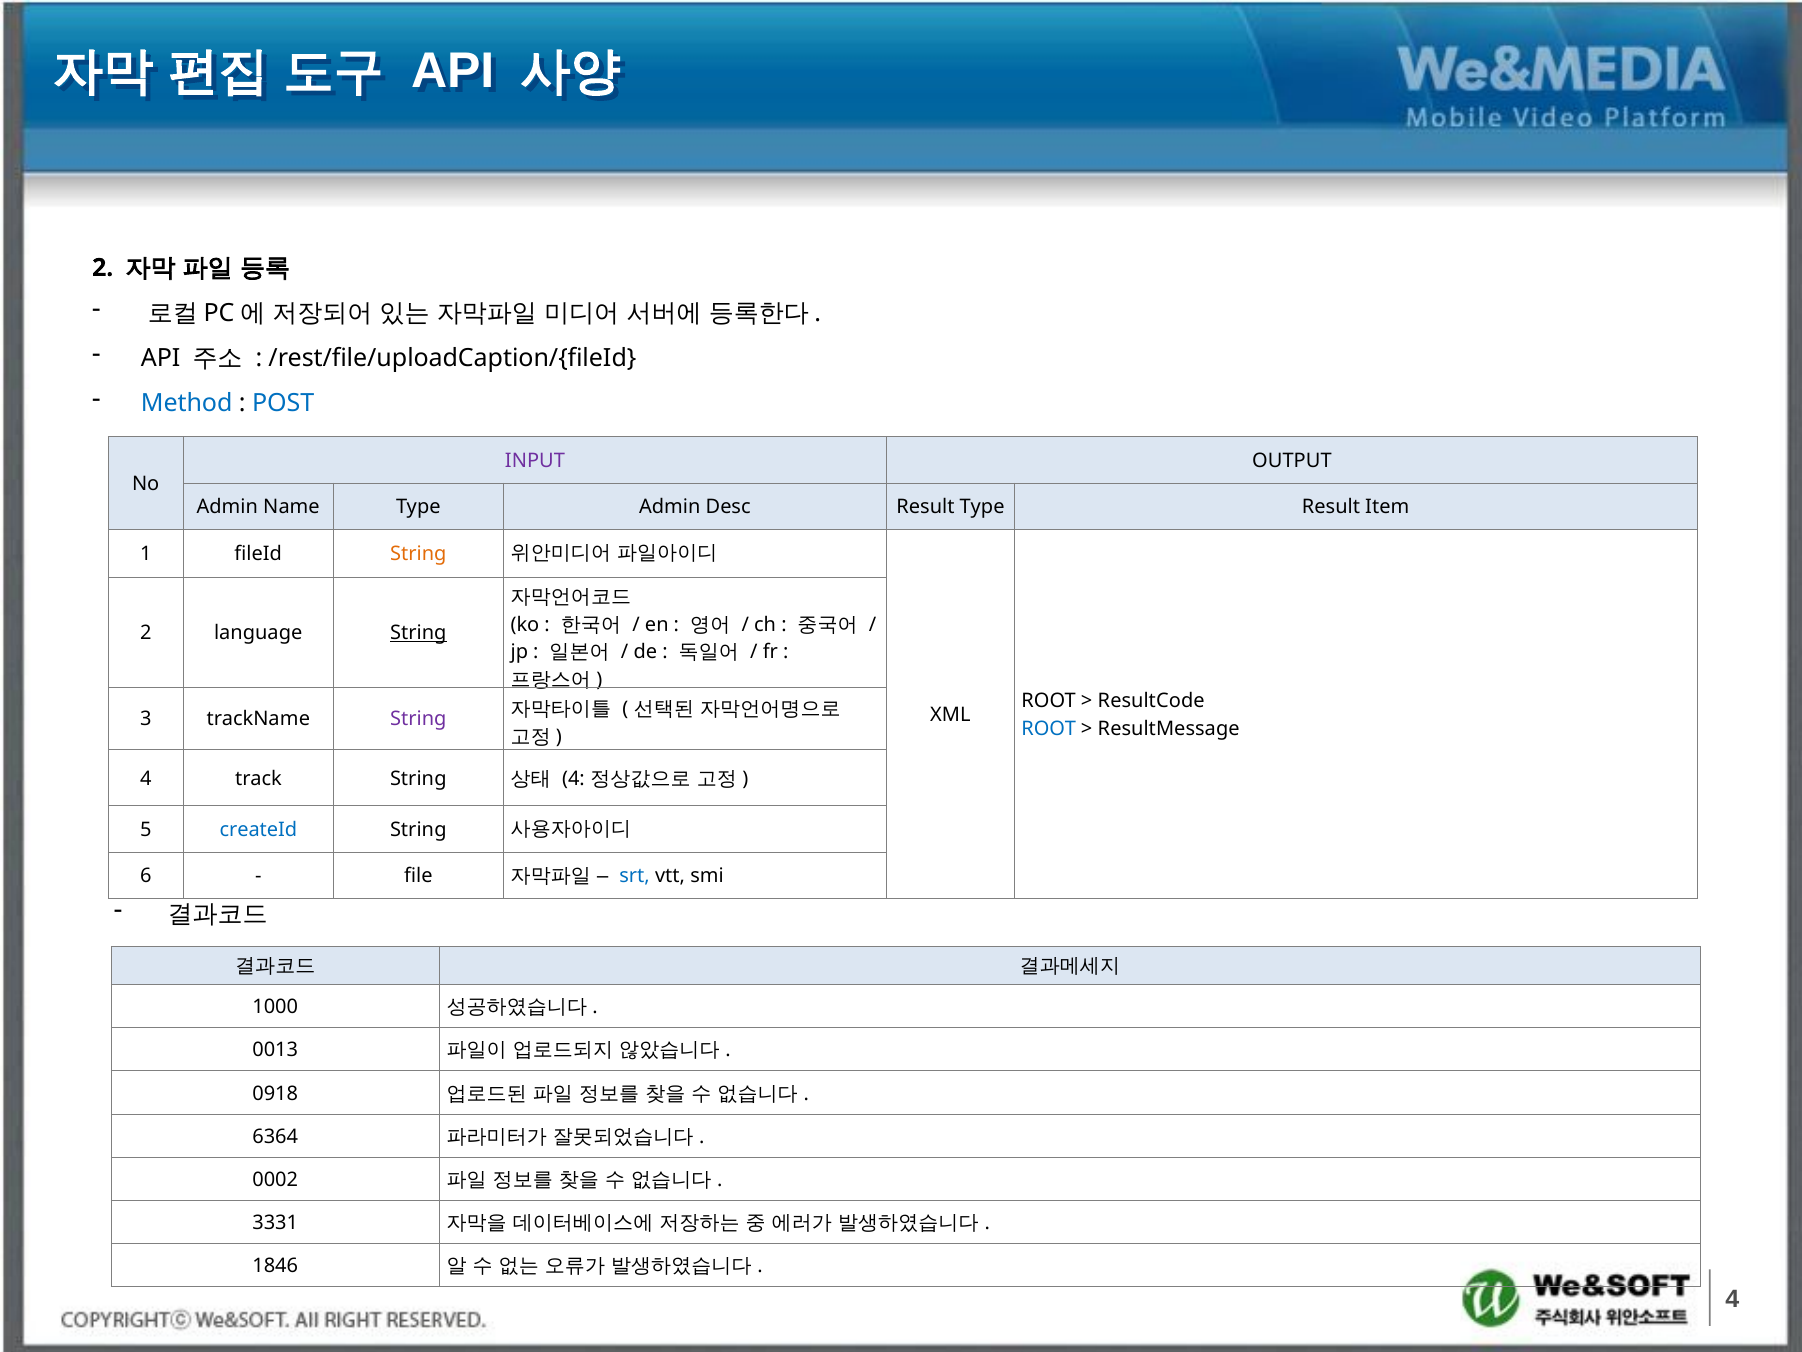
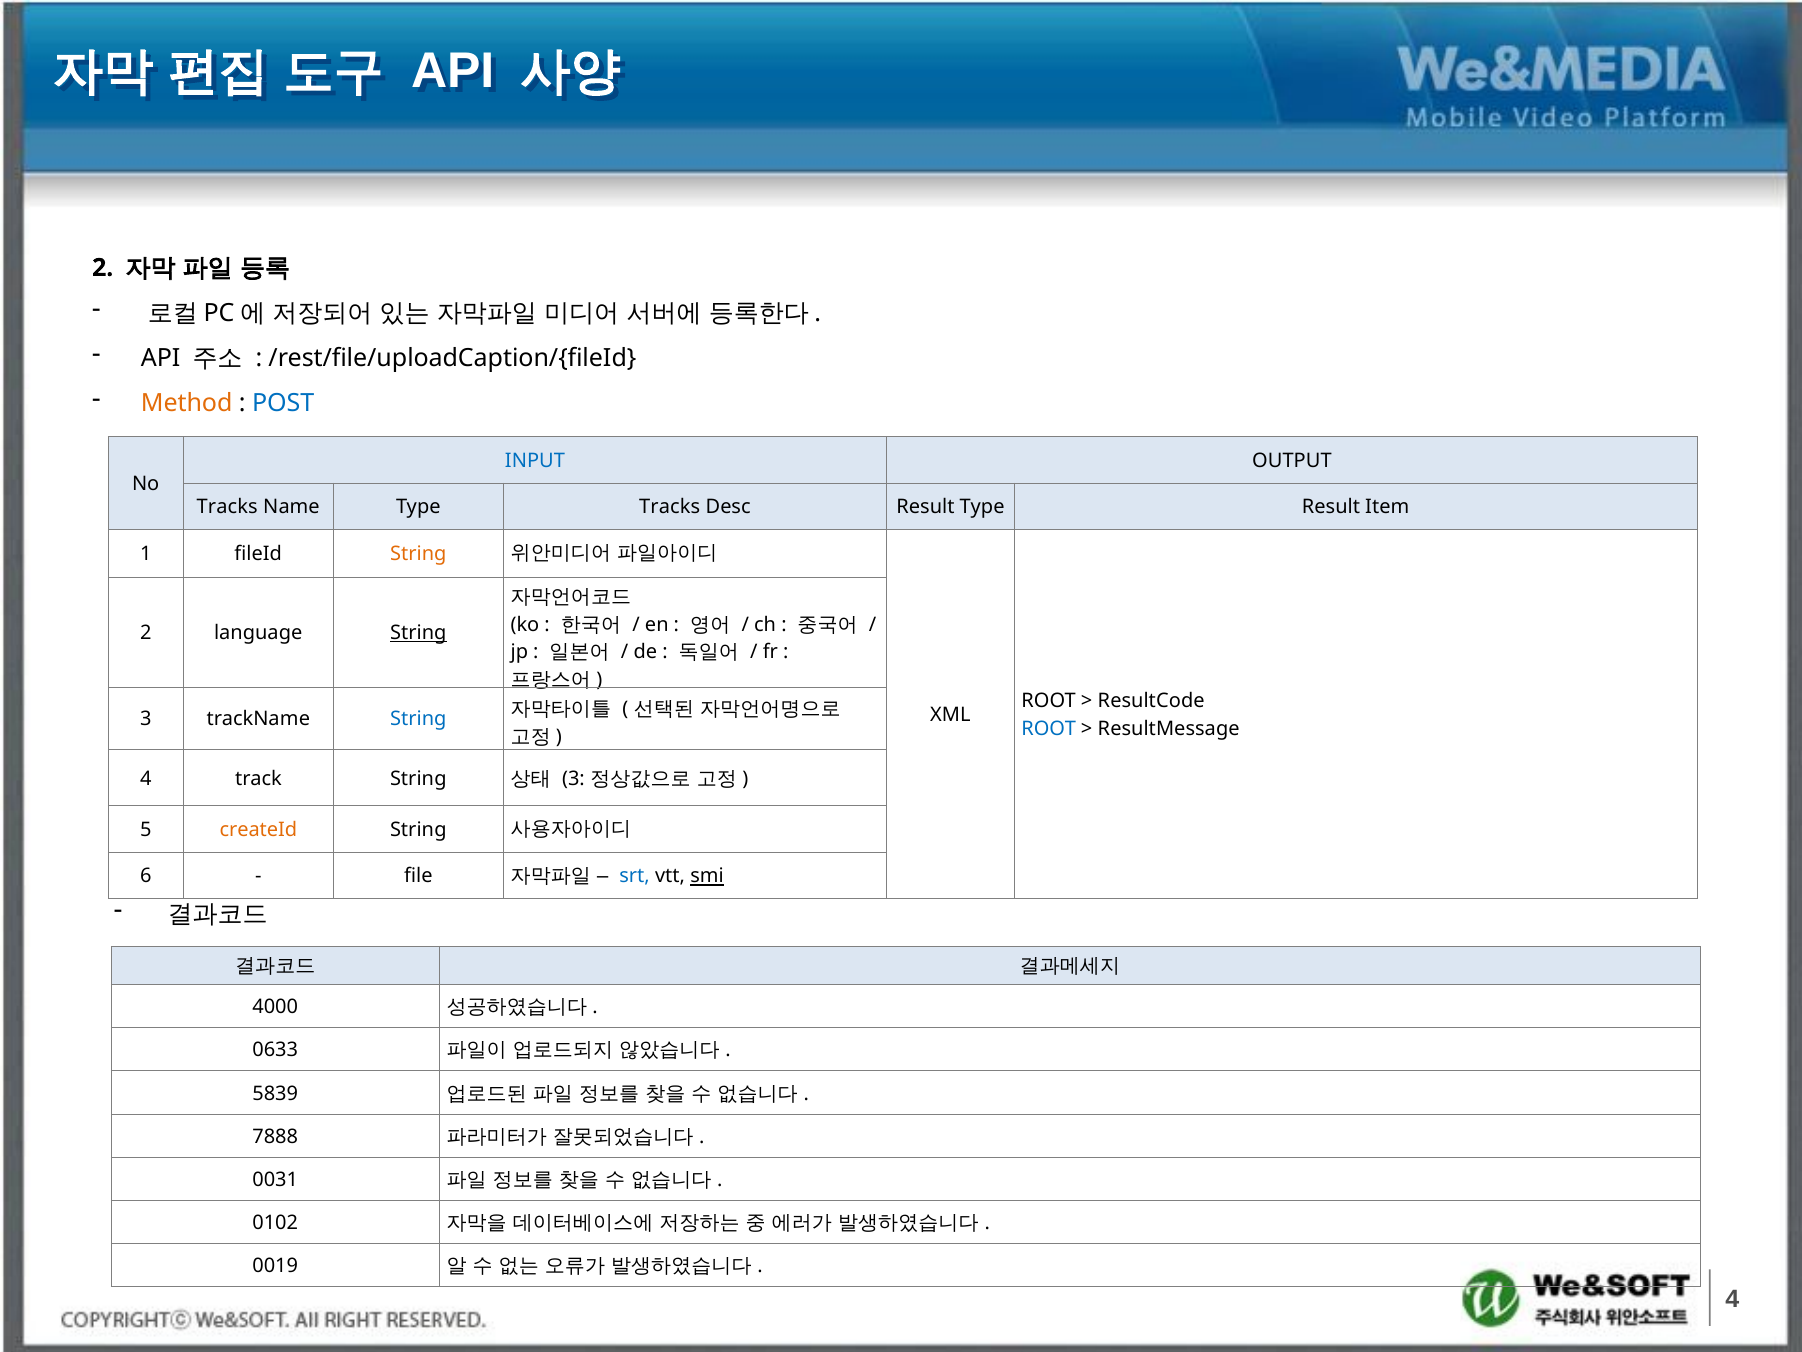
Method colour: blue -> orange
INPUT colour: purple -> blue
Admin at (227, 507): Admin -> Tracks
Type Admin: Admin -> Tracks
String at (418, 719) colour: purple -> blue
4 at (573, 778): 4 -> 3
createId colour: blue -> orange
smi underline: none -> present
1000: 1000 -> 4000
0013: 0013 -> 0633
0918: 0918 -> 5839
6364: 6364 -> 7888
0002: 0002 -> 0031
3331: 3331 -> 0102
1846: 1846 -> 0019
